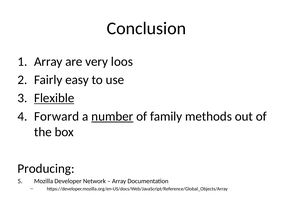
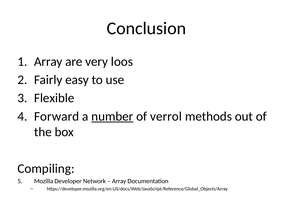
Flexible underline: present -> none
family: family -> verrol
Producing: Producing -> Compiling
